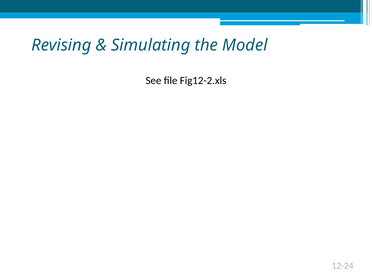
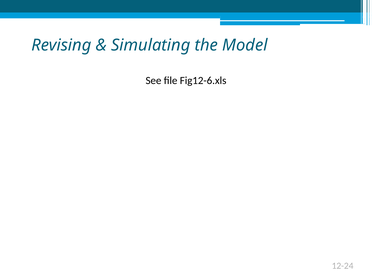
Fig12-2.xls: Fig12-2.xls -> Fig12-6.xls
